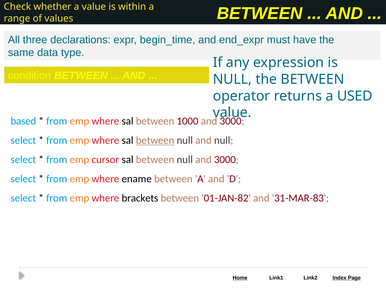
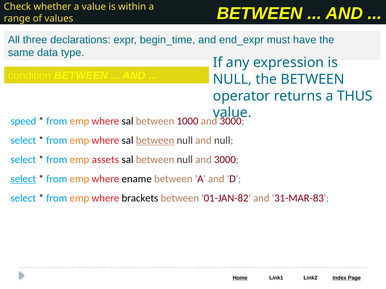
USED: USED -> THUS
based: based -> speed
cursor: cursor -> assets
select at (23, 179) underline: none -> present
